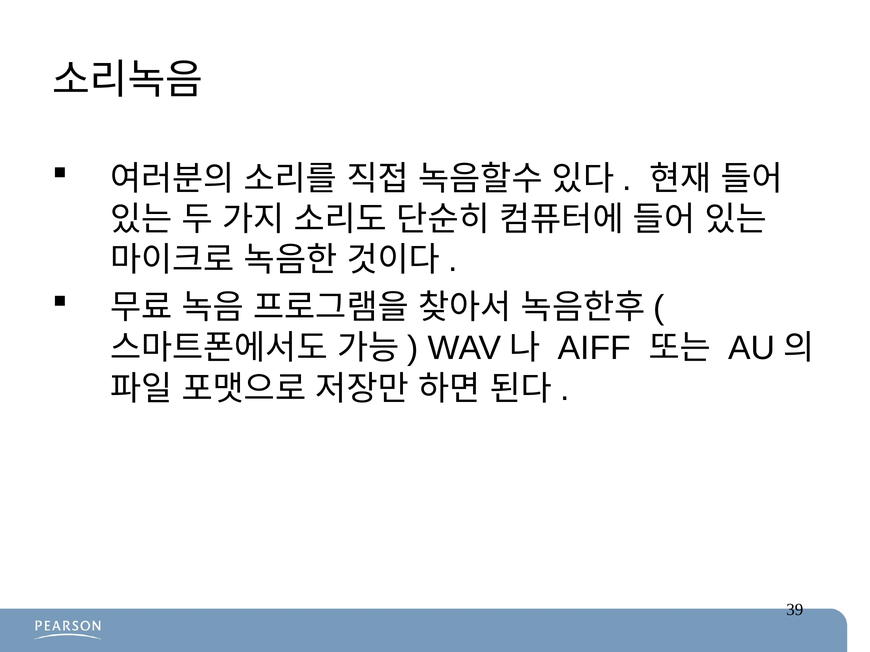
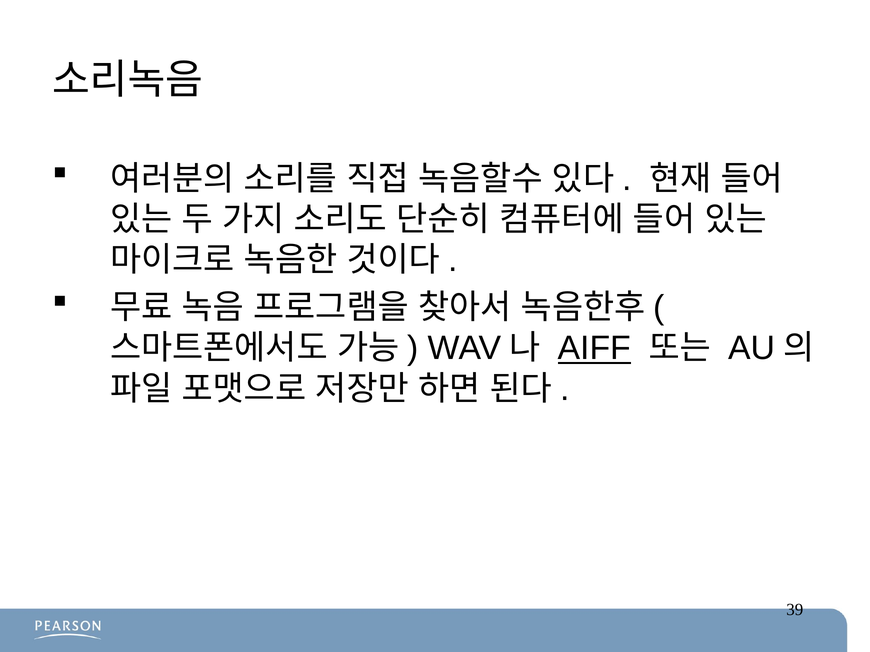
AIFF underline: none -> present
